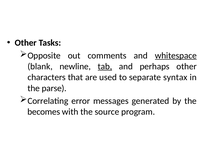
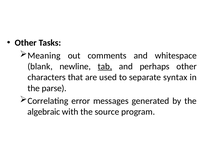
Opposite: Opposite -> Meaning
whitespace underline: present -> none
becomes: becomes -> algebraic
